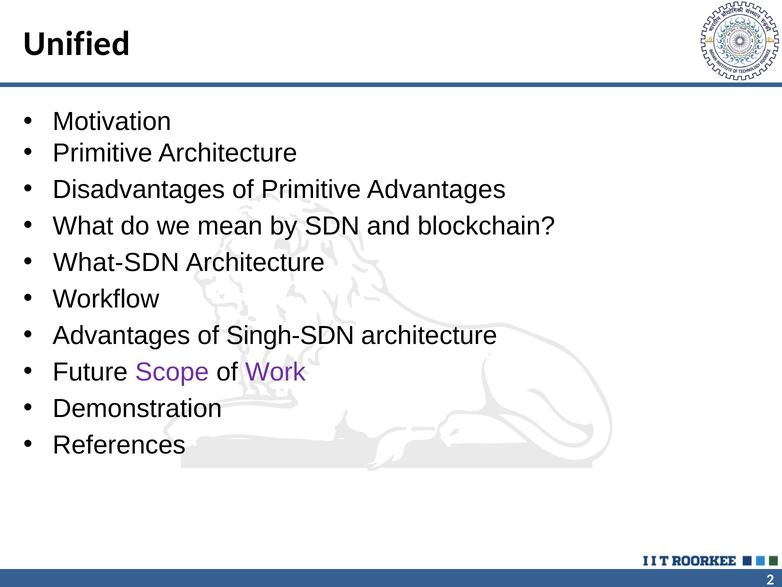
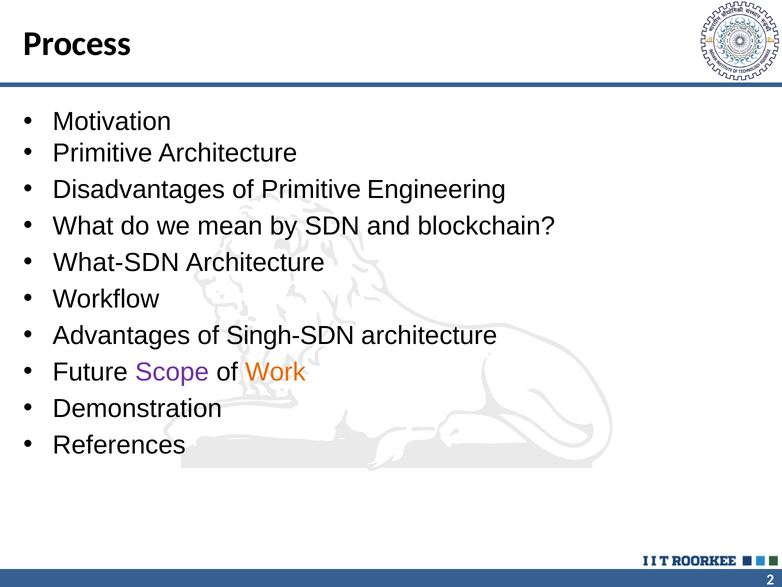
Unified: Unified -> Process
Primitive Advantages: Advantages -> Engineering
Work colour: purple -> orange
